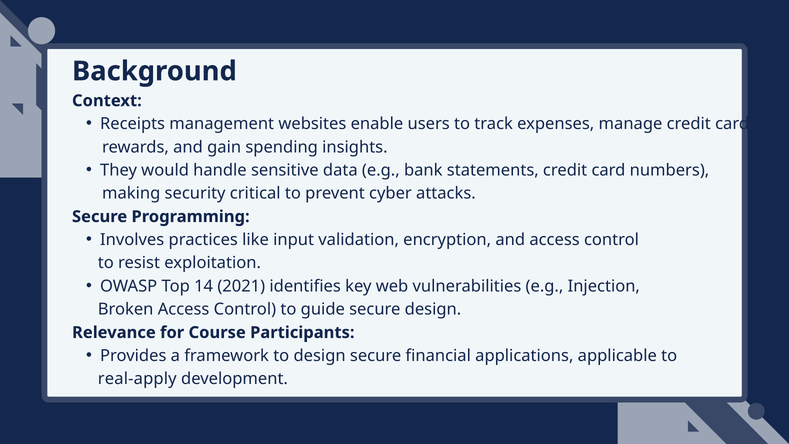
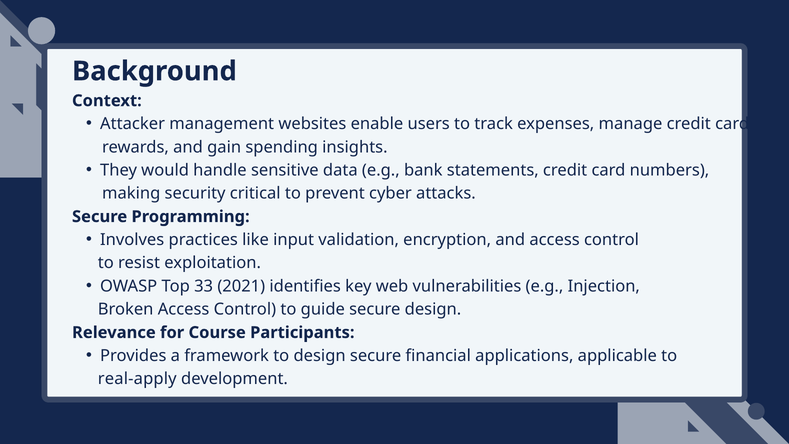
Receipts: Receipts -> Attacker
14: 14 -> 33
